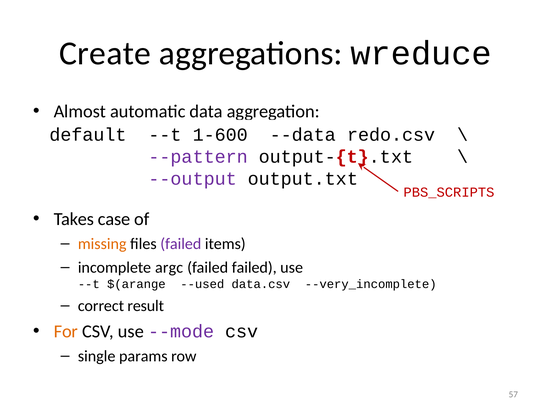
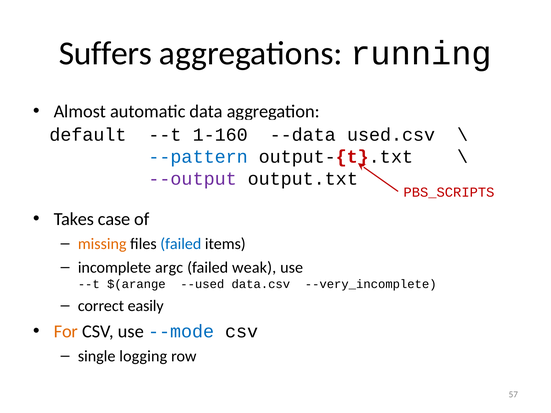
Create: Create -> Suffers
wreduce: wreduce -> running
1-600: 1-600 -> 1-160
redo.csv: redo.csv -> used.csv
--pattern colour: purple -> blue
failed at (181, 244) colour: purple -> blue
failed failed: failed -> weak
result: result -> easily
--mode colour: purple -> blue
params: params -> logging
